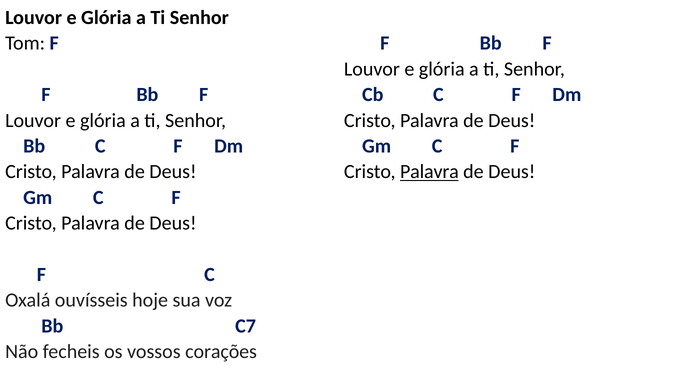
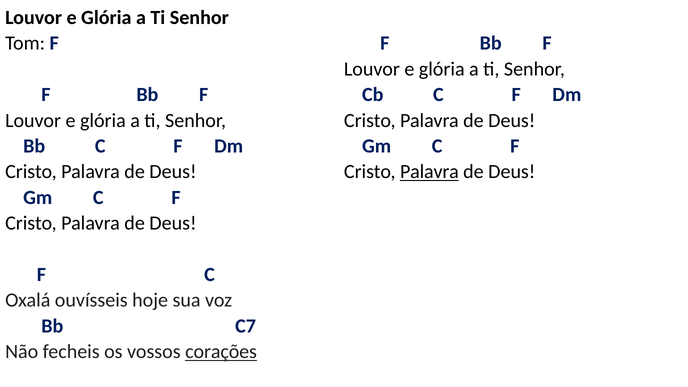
corações underline: none -> present
